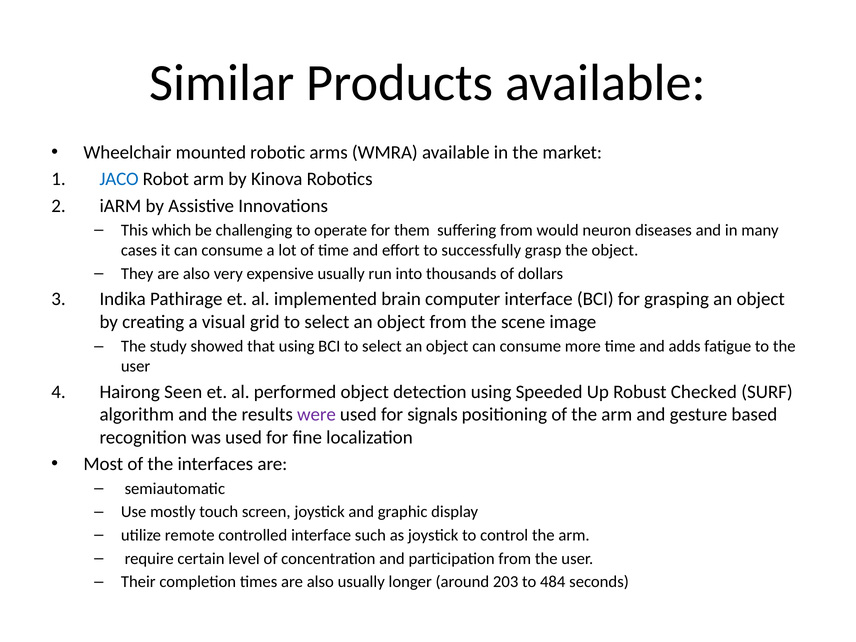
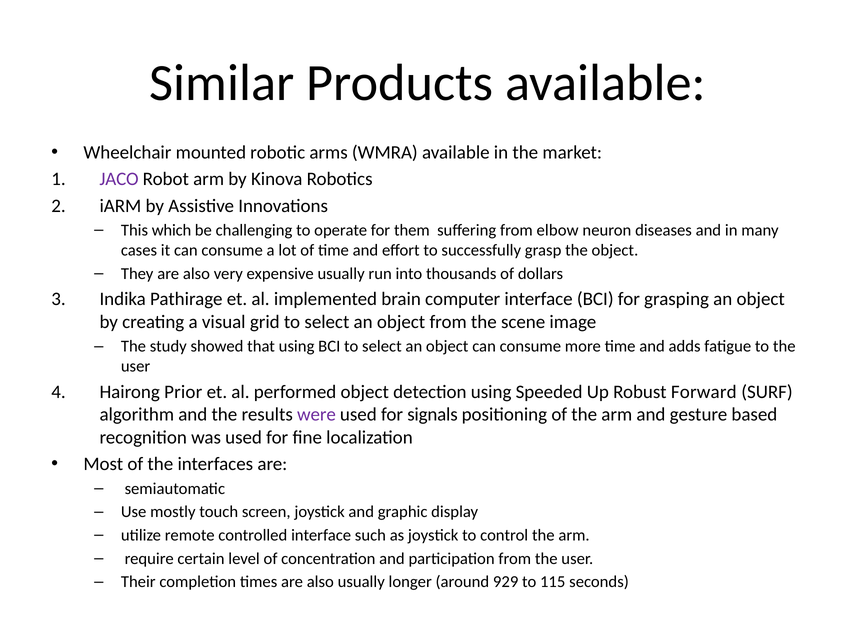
JACO colour: blue -> purple
would: would -> elbow
Seen: Seen -> Prior
Checked: Checked -> Forward
203: 203 -> 929
484: 484 -> 115
